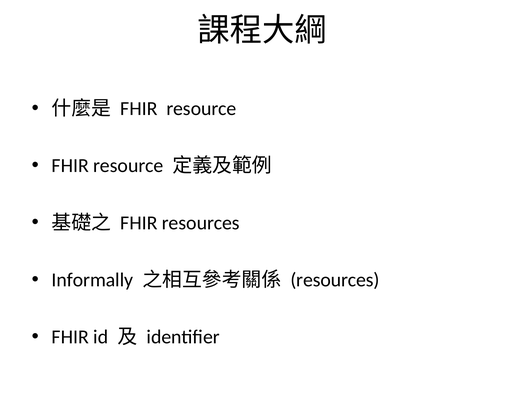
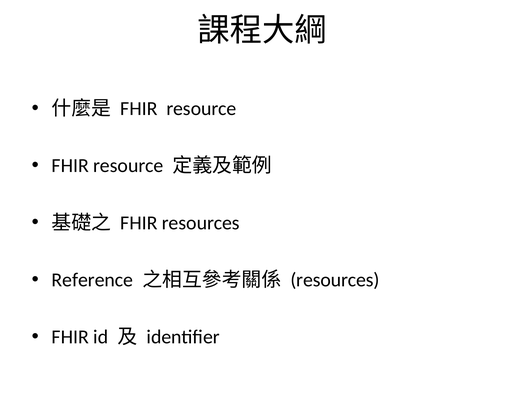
Informally: Informally -> Reference
